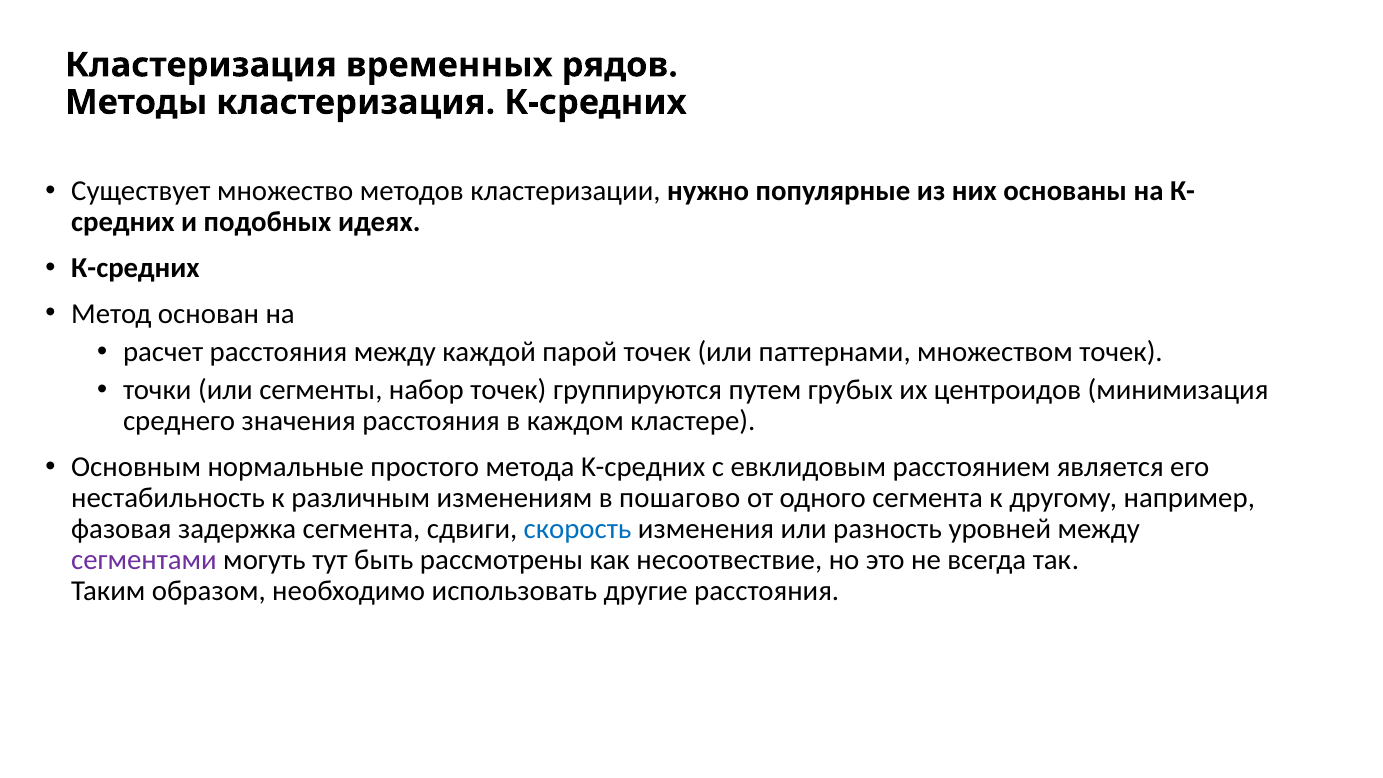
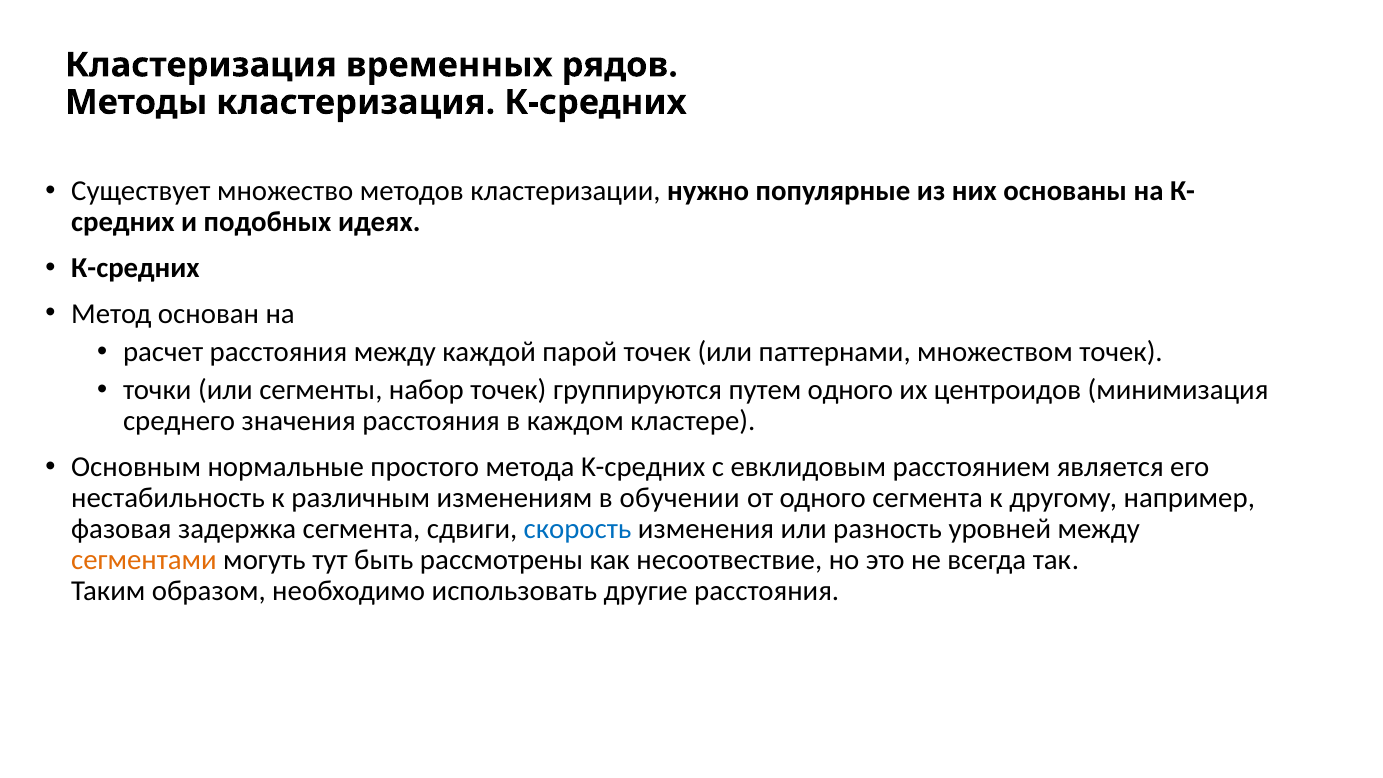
путем грубых: грубых -> одного
пошагово: пошагово -> обучении
сегментами colour: purple -> orange
